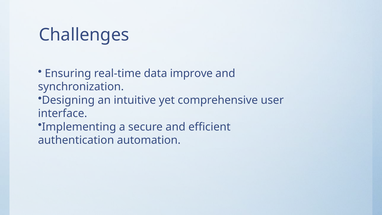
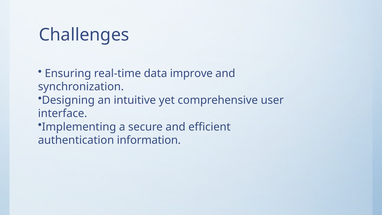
automation: automation -> information
